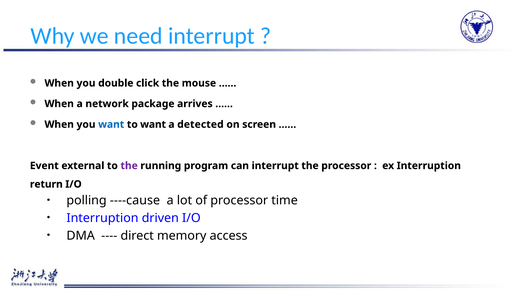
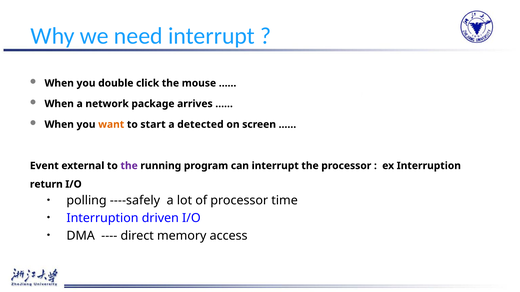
want at (111, 125) colour: blue -> orange
to want: want -> start
----cause: ----cause -> ----safely
